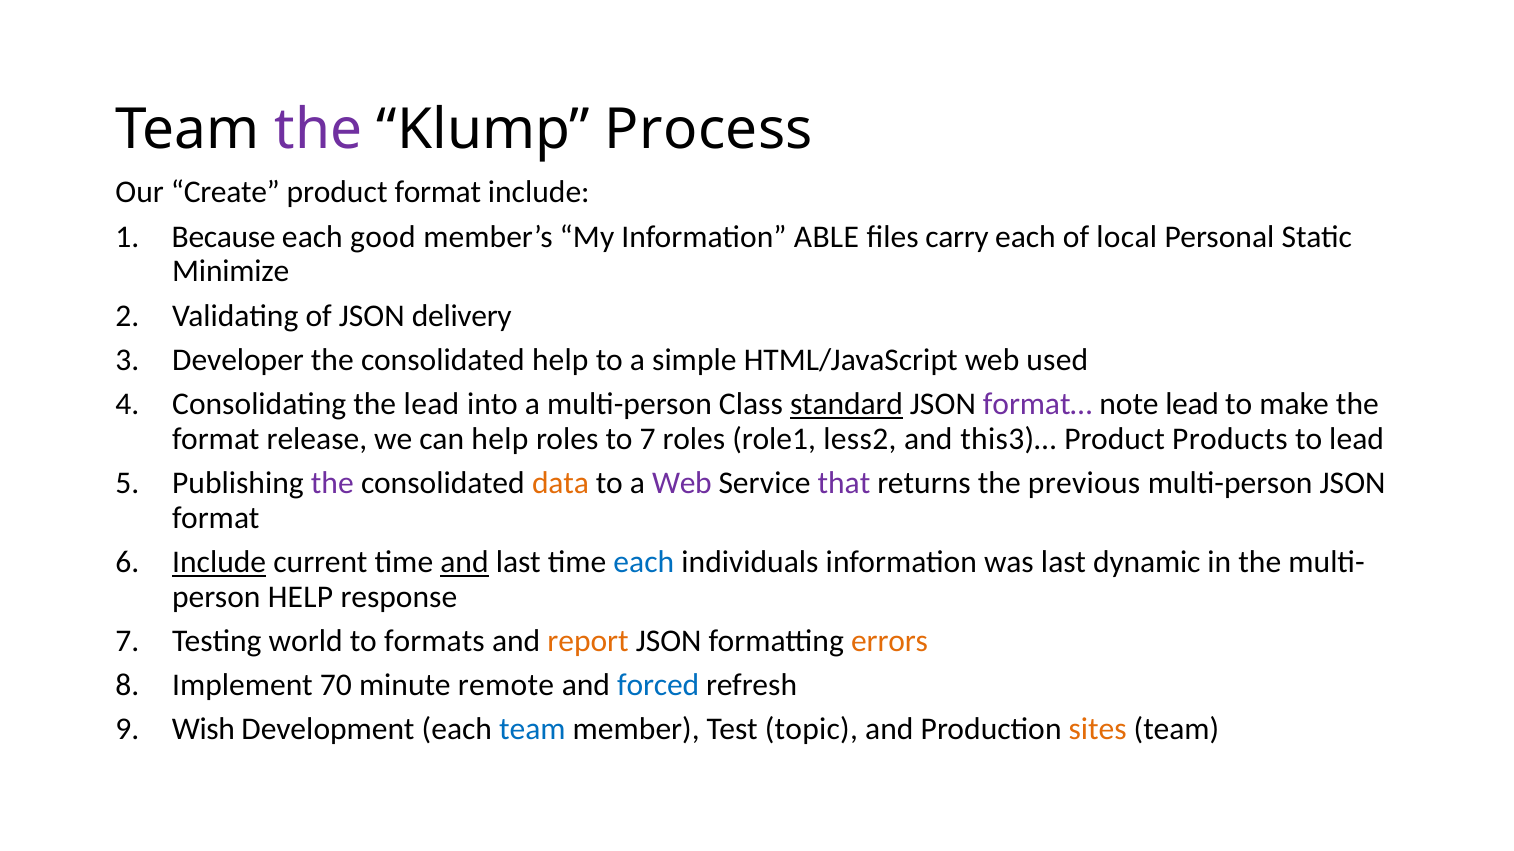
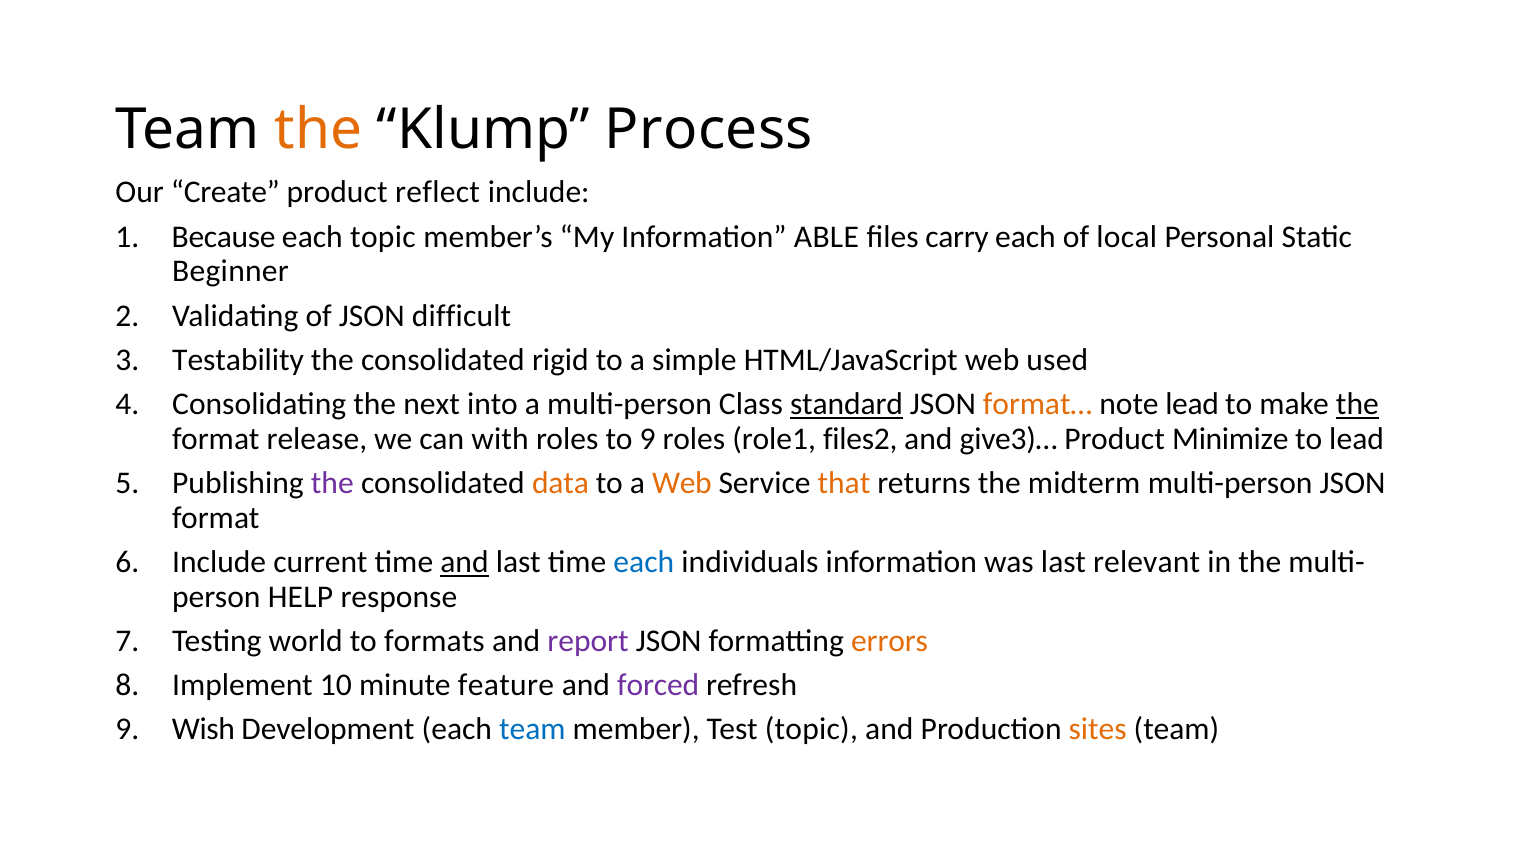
the at (318, 130) colour: purple -> orange
product format: format -> reflect
each good: good -> topic
Minimize: Minimize -> Beginner
delivery: delivery -> difficult
Developer: Developer -> Testability
consolidated help: help -> rigid
the lead: lead -> next
format… colour: purple -> orange
the at (1357, 404) underline: none -> present
can help: help -> with
to 7: 7 -> 9
less2: less2 -> files2
this3)…: this3)… -> give3)…
Products: Products -> Minimize
Web at (682, 483) colour: purple -> orange
that colour: purple -> orange
previous: previous -> midterm
Include at (219, 562) underline: present -> none
dynamic: dynamic -> relevant
report colour: orange -> purple
70: 70 -> 10
remote: remote -> feature
forced colour: blue -> purple
